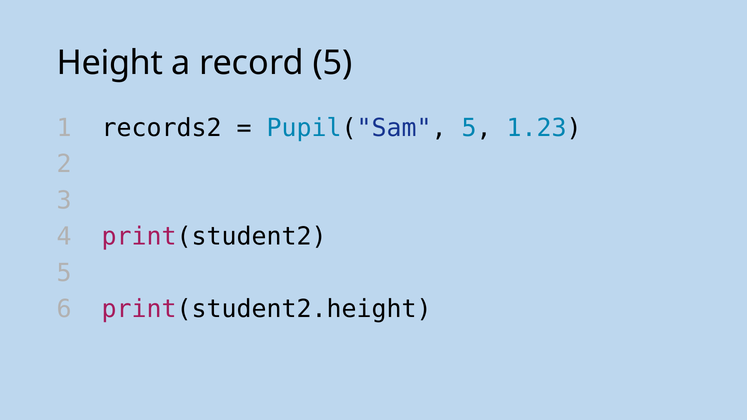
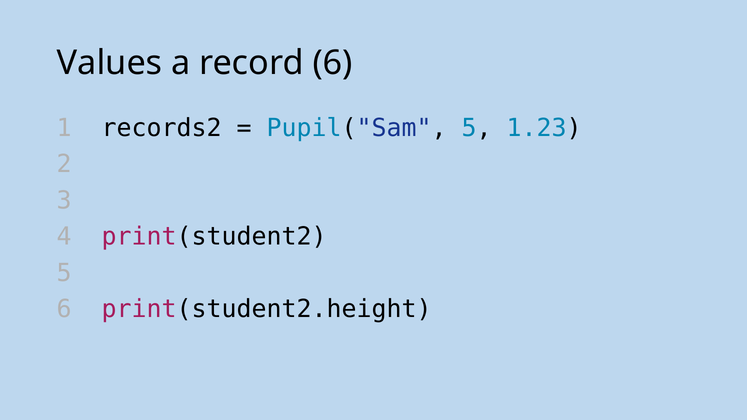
Height: Height -> Values
record 5: 5 -> 6
